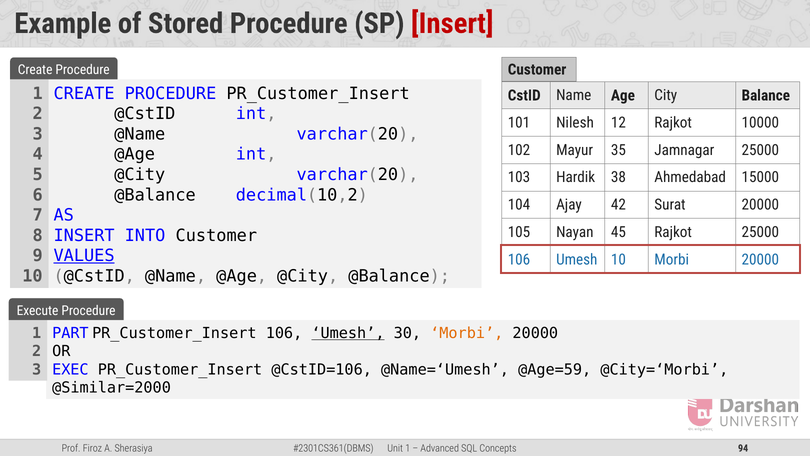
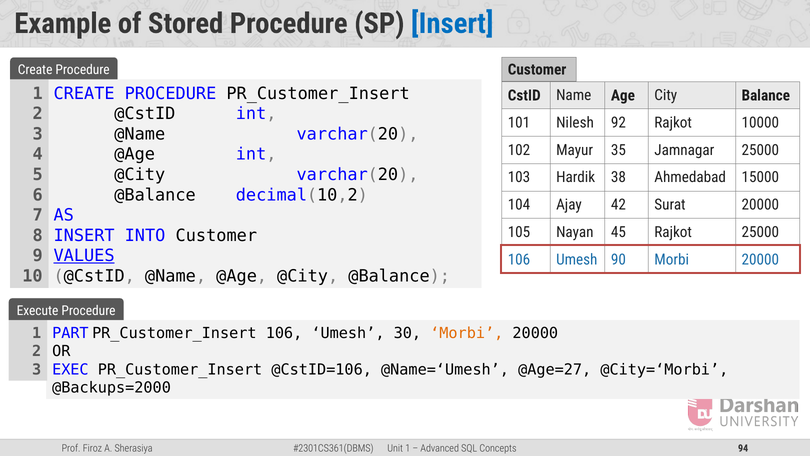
Insert at (452, 23) colour: red -> blue
12: 12 -> 92
Umesh 10: 10 -> 90
Umesh at (348, 333) underline: present -> none
@Age=59: @Age=59 -> @Age=27
@Similar=2000: @Similar=2000 -> @Backups=2000
